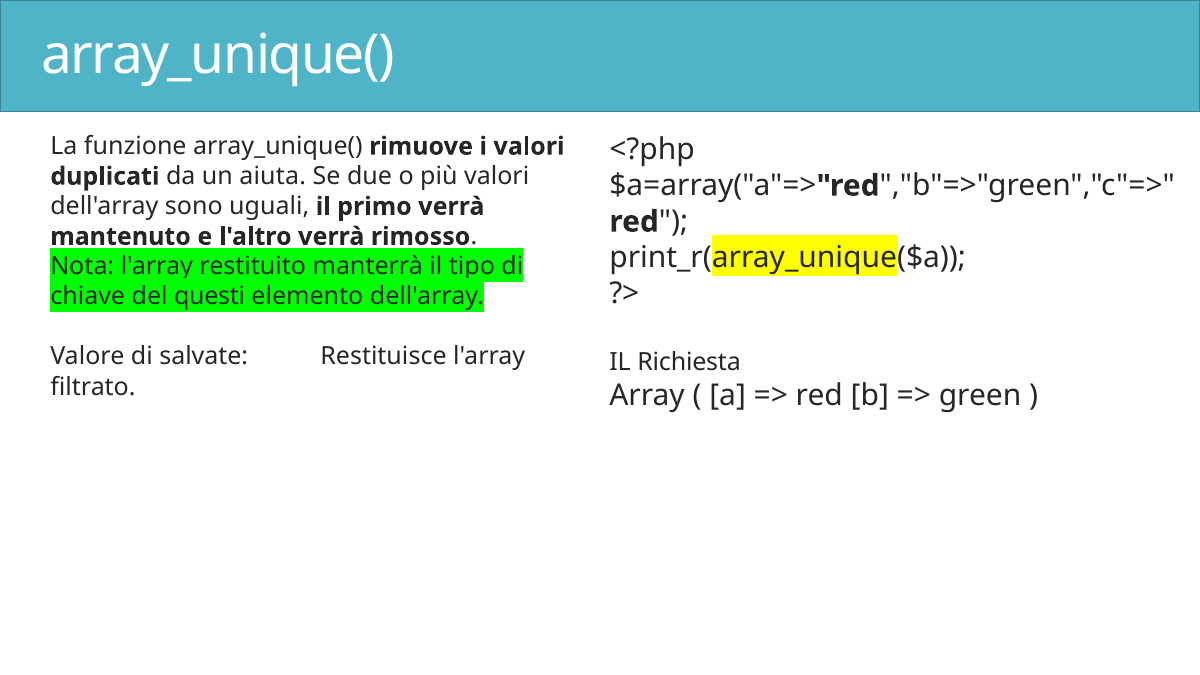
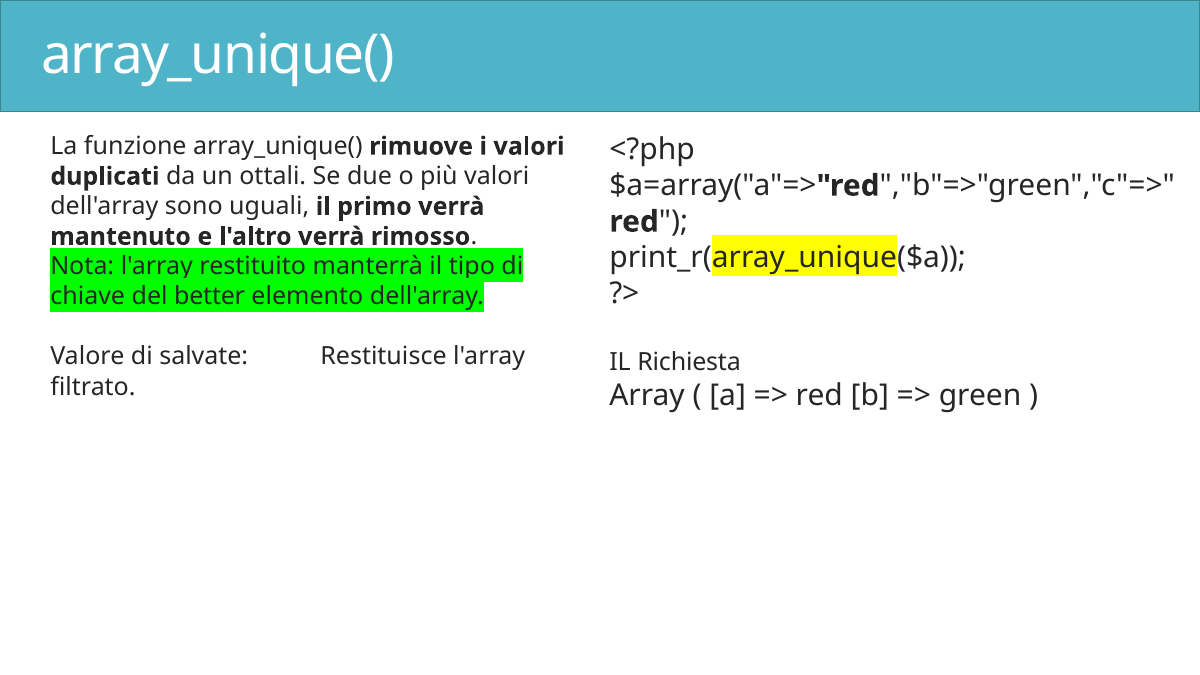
aiuta: aiuta -> ottali
questi: questi -> better
